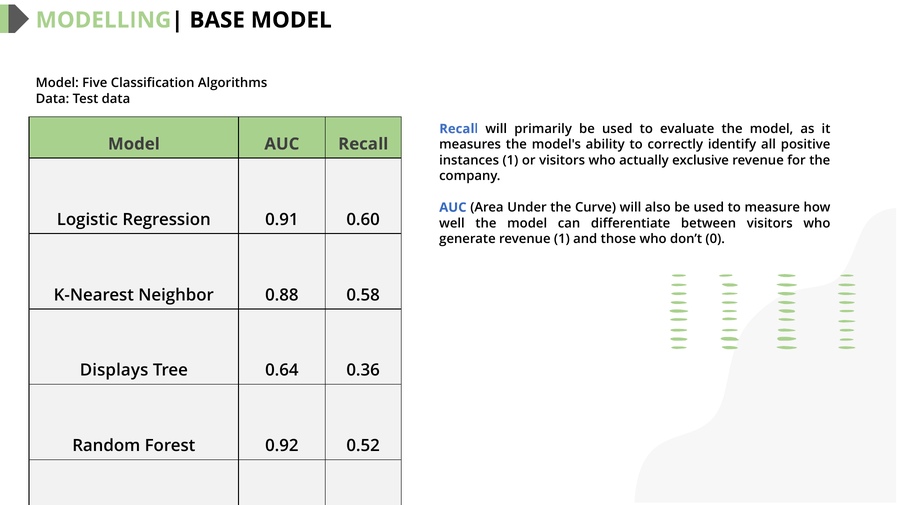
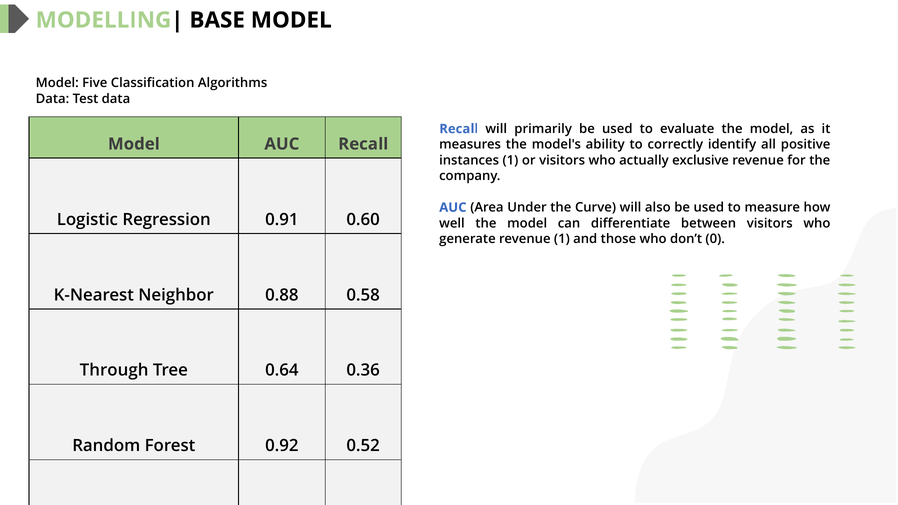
Displays: Displays -> Through
